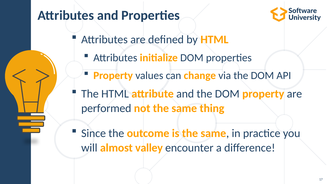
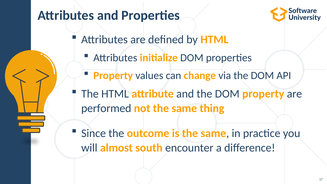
valley: valley -> south
